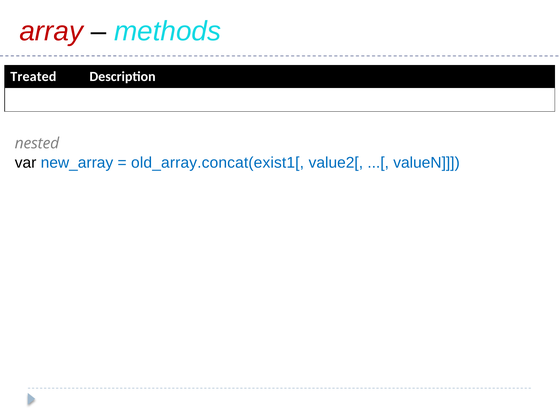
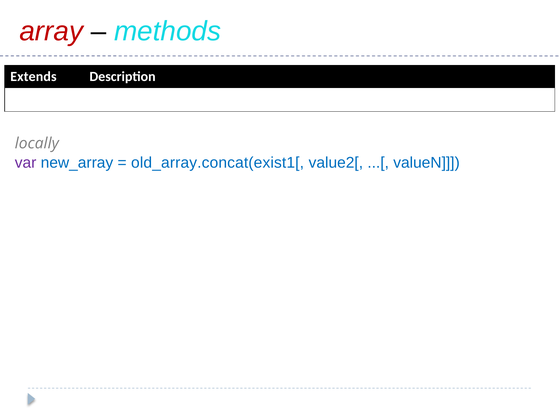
Treated: Treated -> Extends
nested: nested -> locally
var colour: black -> purple
